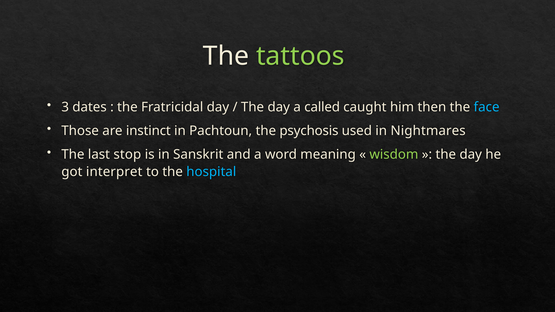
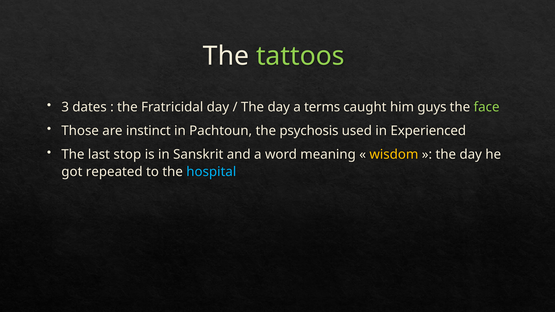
called: called -> terms
then: then -> guys
face colour: light blue -> light green
Nightmares: Nightmares -> Experienced
wisdom colour: light green -> yellow
interpret: interpret -> repeated
